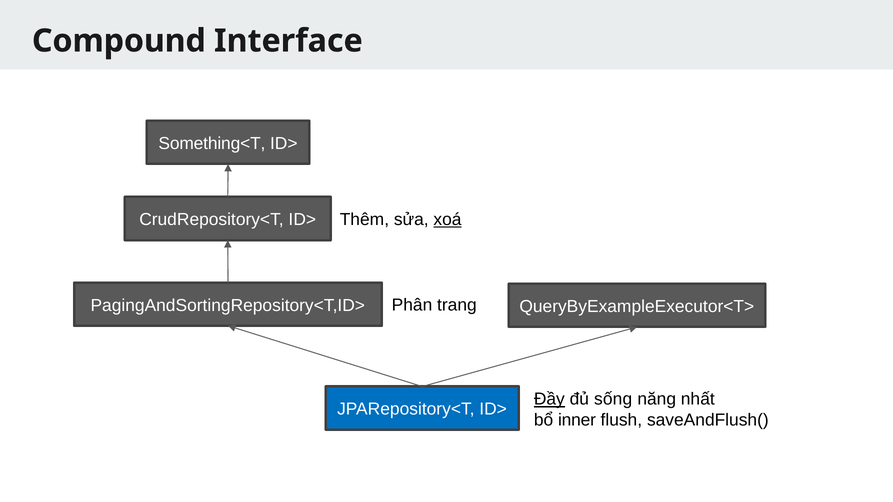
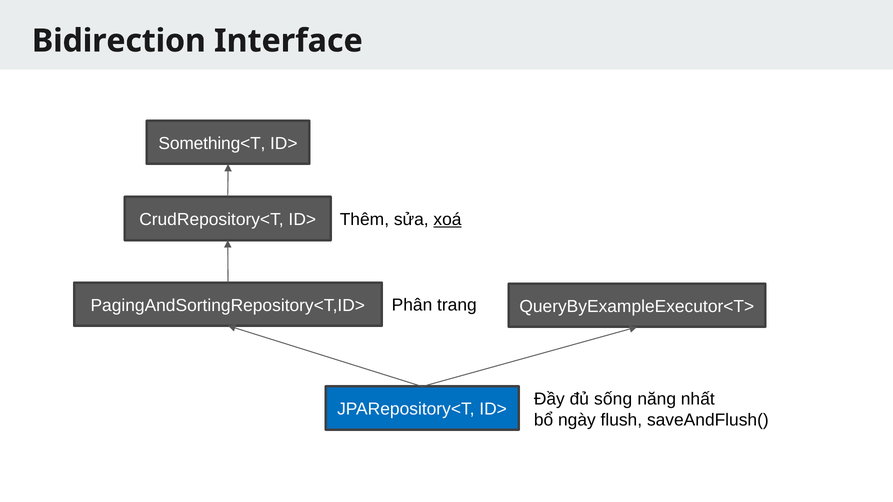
Compound: Compound -> Bidirection
Đầy underline: present -> none
inner: inner -> ngày
